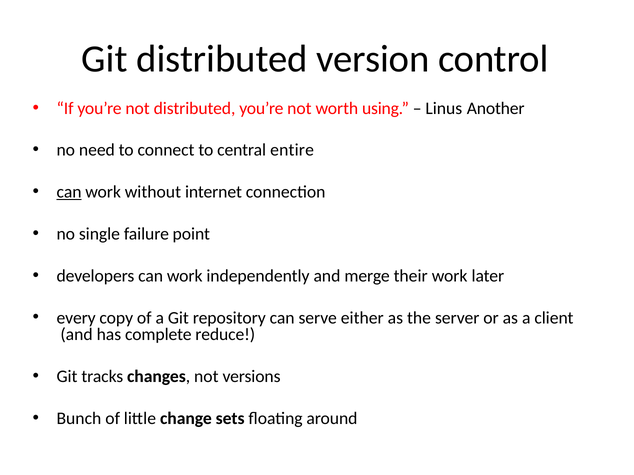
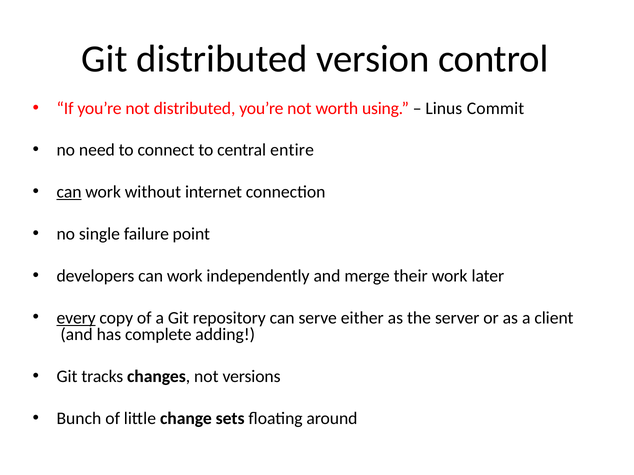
Another: Another -> Commit
every underline: none -> present
reduce: reduce -> adding
